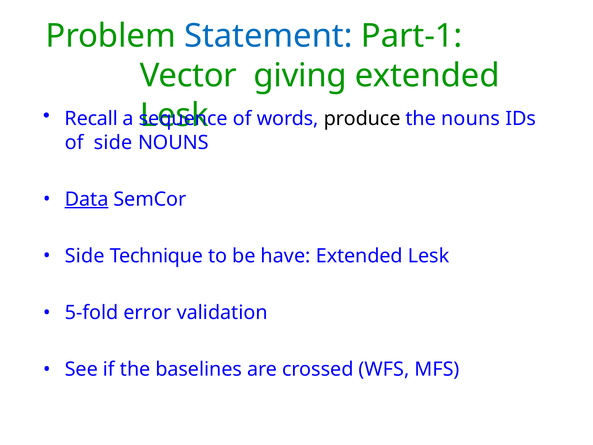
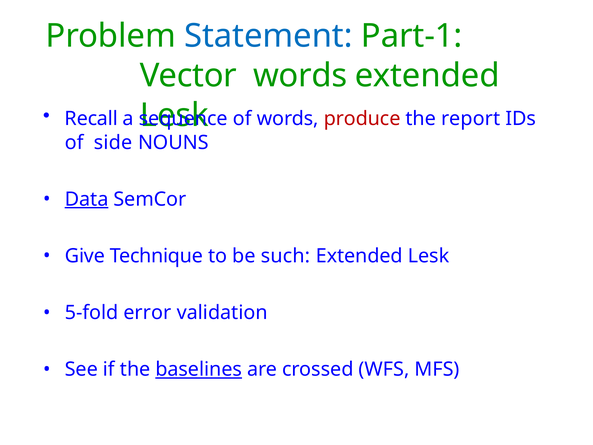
Vector giving: giving -> words
produce colour: black -> red
the nouns: nouns -> report
Side at (85, 256): Side -> Give
have: have -> such
baselines underline: none -> present
